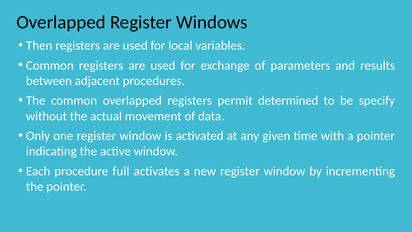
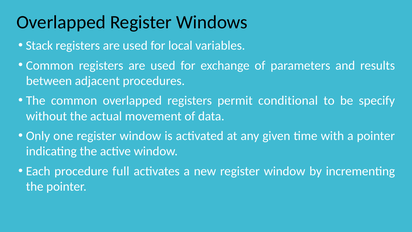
Then: Then -> Stack
determined: determined -> conditional
